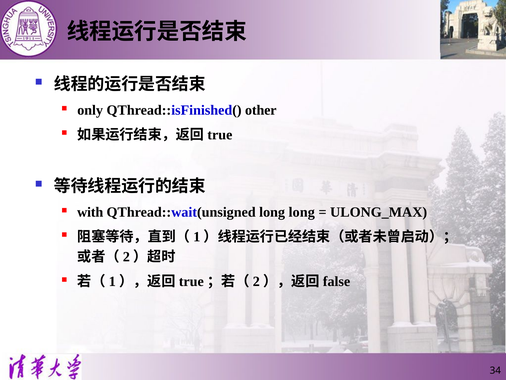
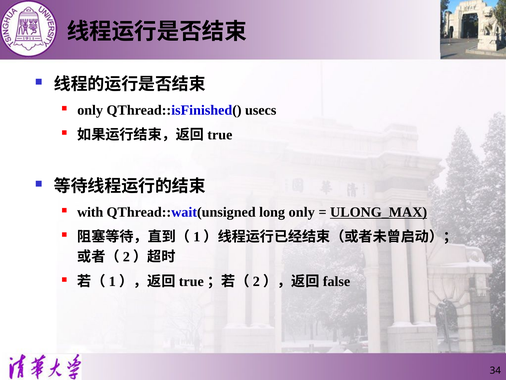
other: other -> usecs
long long: long -> only
ULONG_MAX underline: none -> present
